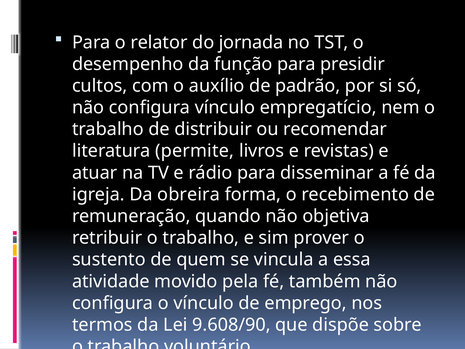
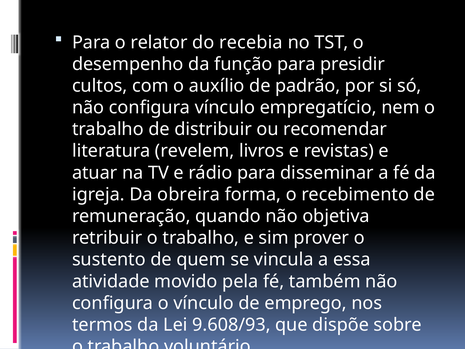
jornada: jornada -> recebia
permite: permite -> revelem
9.608/90: 9.608/90 -> 9.608/93
